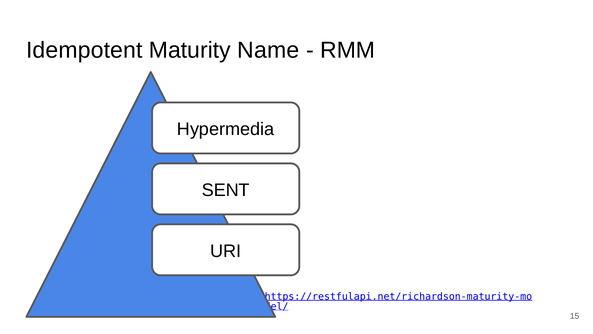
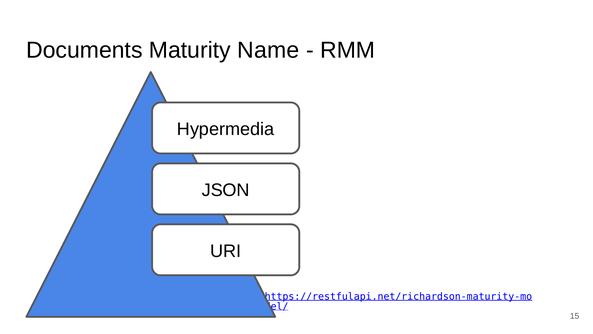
Idempotent: Idempotent -> Documents
SENT: SENT -> JSON
